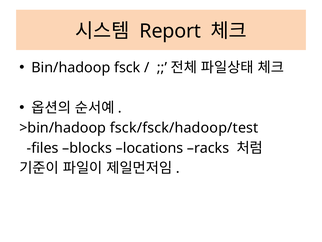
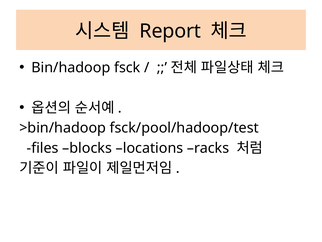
fsck/fsck/hadoop/test: fsck/fsck/hadoop/test -> fsck/pool/hadoop/test
